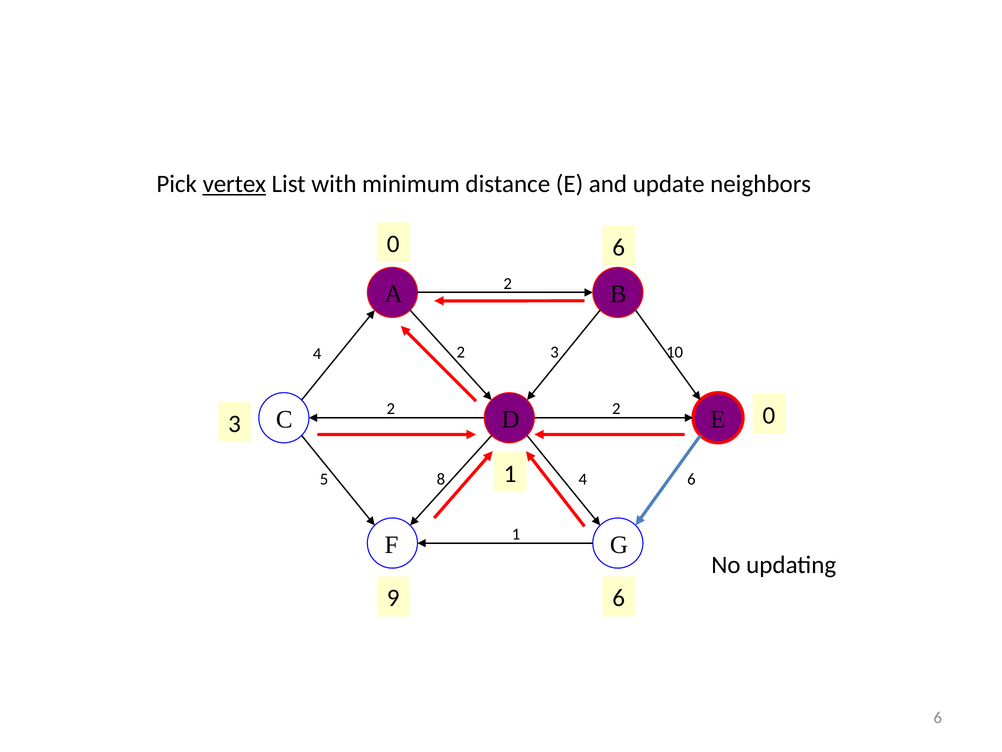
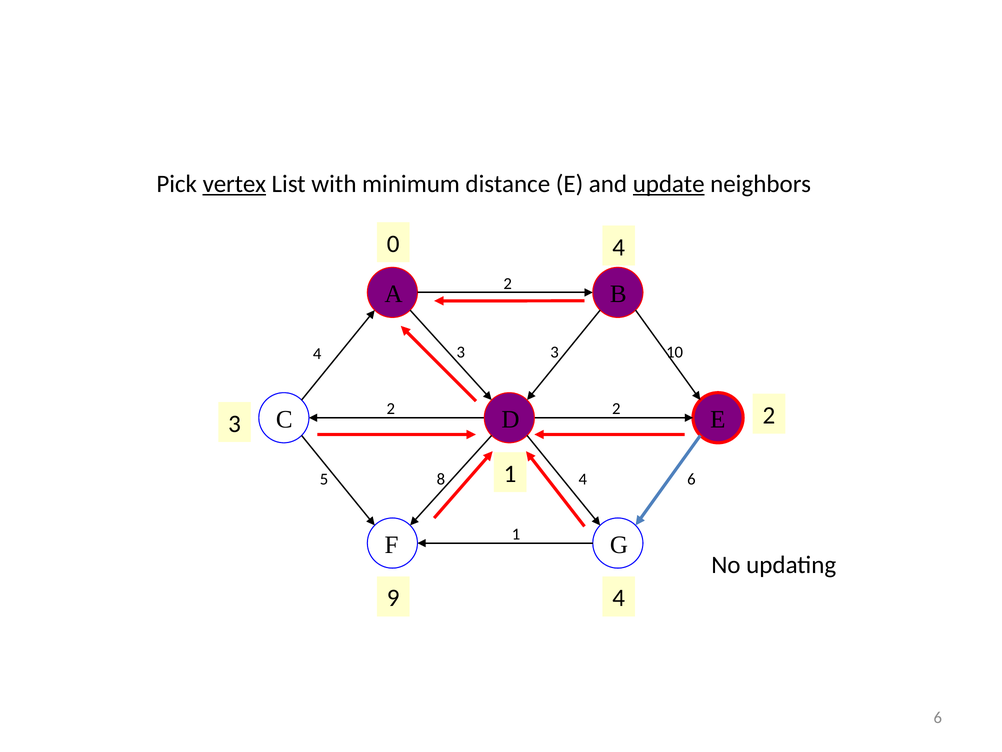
update underline: none -> present
0 6: 6 -> 4
2 at (461, 352): 2 -> 3
0 at (769, 415): 0 -> 2
9 6: 6 -> 4
